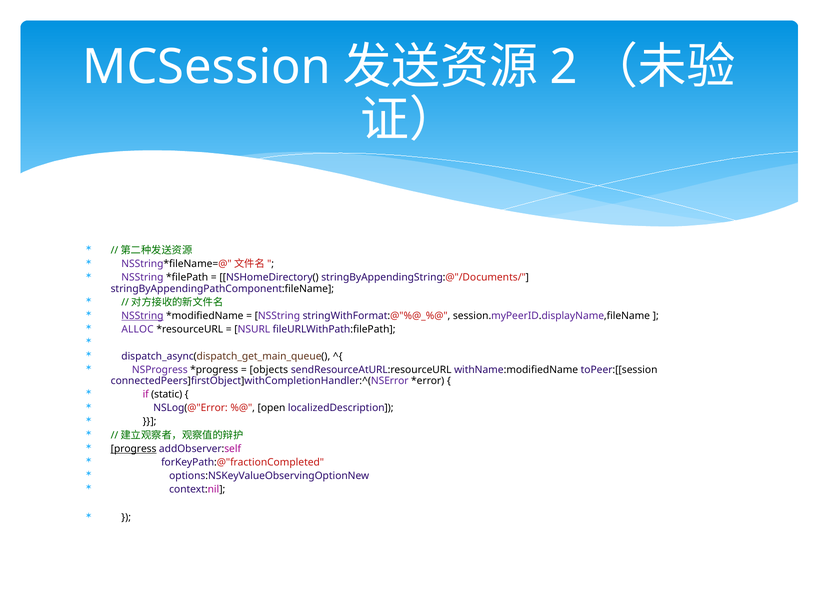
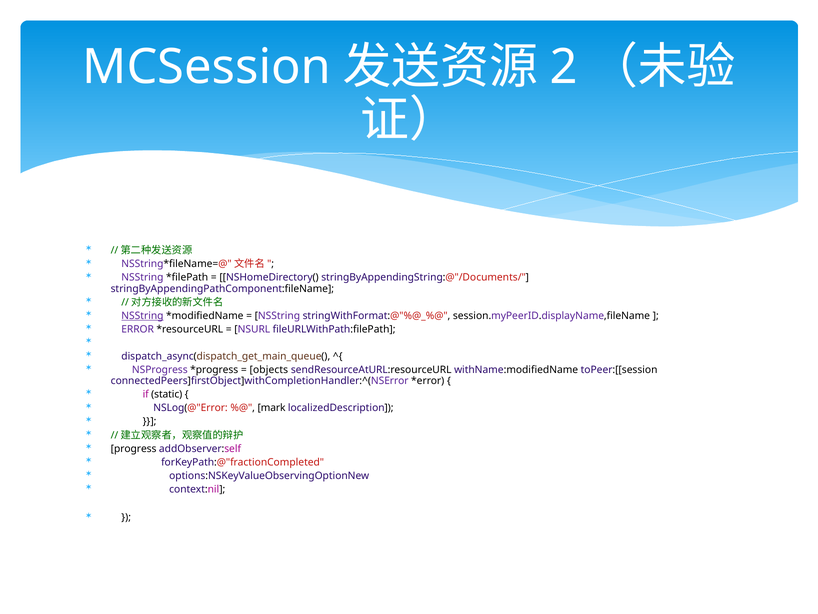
ALLOC: ALLOC -> ERROR
open: open -> mark
progress underline: present -> none
